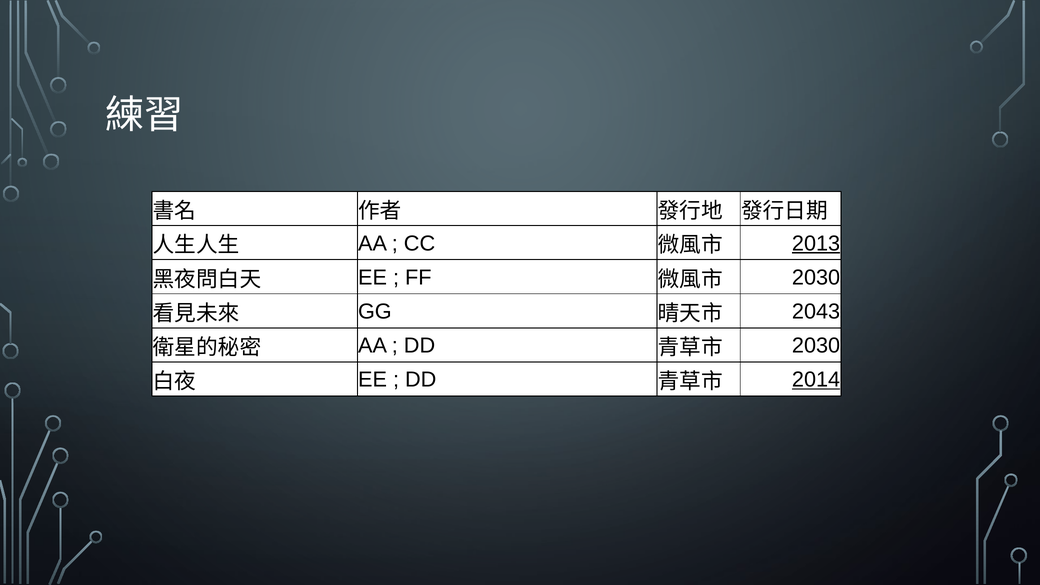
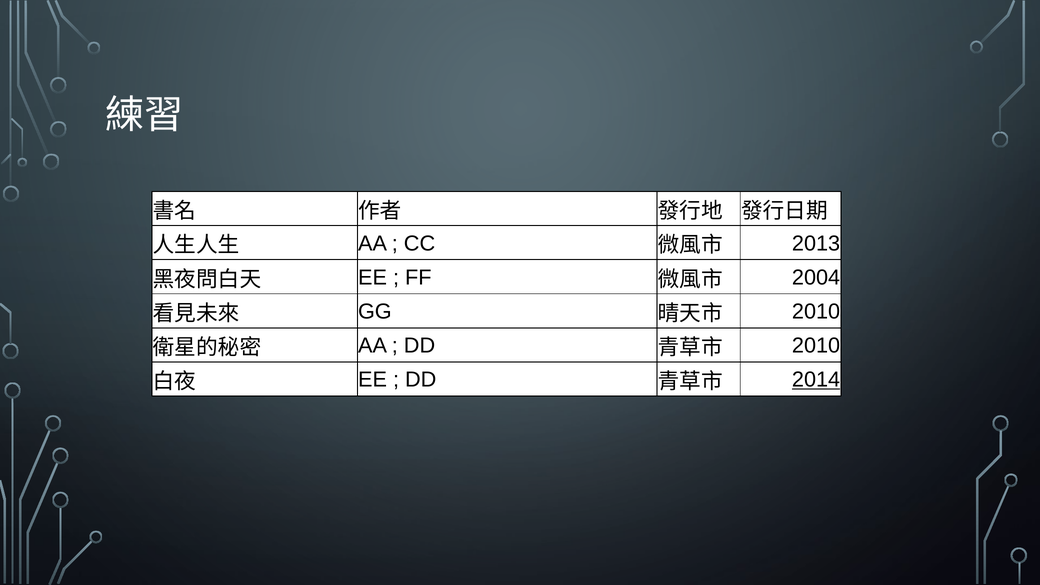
2013 underline: present -> none
2030 at (816, 277): 2030 -> 2004
2043 at (816, 312): 2043 -> 2010
2030 at (816, 346): 2030 -> 2010
